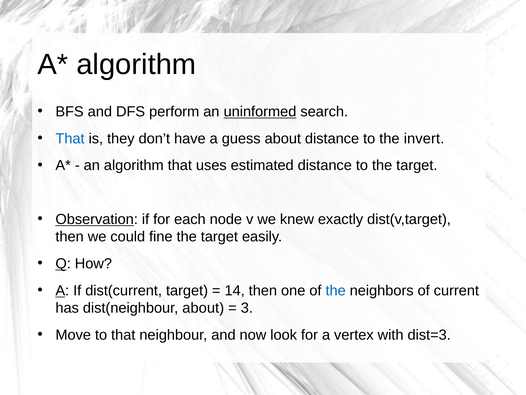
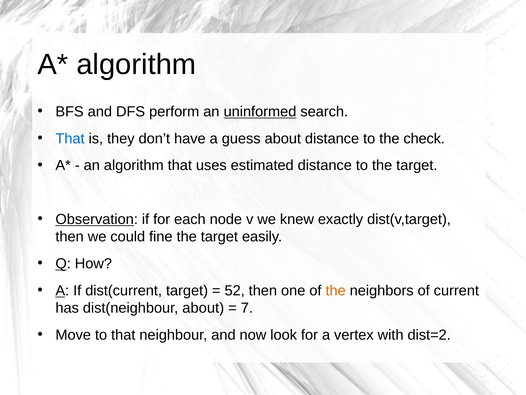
invert: invert -> check
14: 14 -> 52
the at (336, 290) colour: blue -> orange
3: 3 -> 7
dist=3: dist=3 -> dist=2
